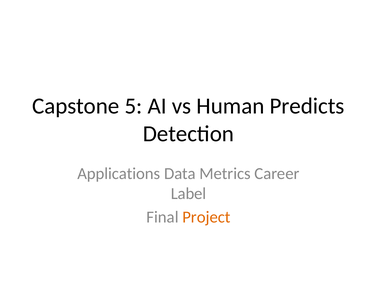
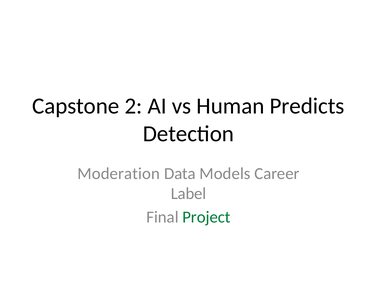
5: 5 -> 2
Applications: Applications -> Moderation
Metrics: Metrics -> Models
Project colour: orange -> green
